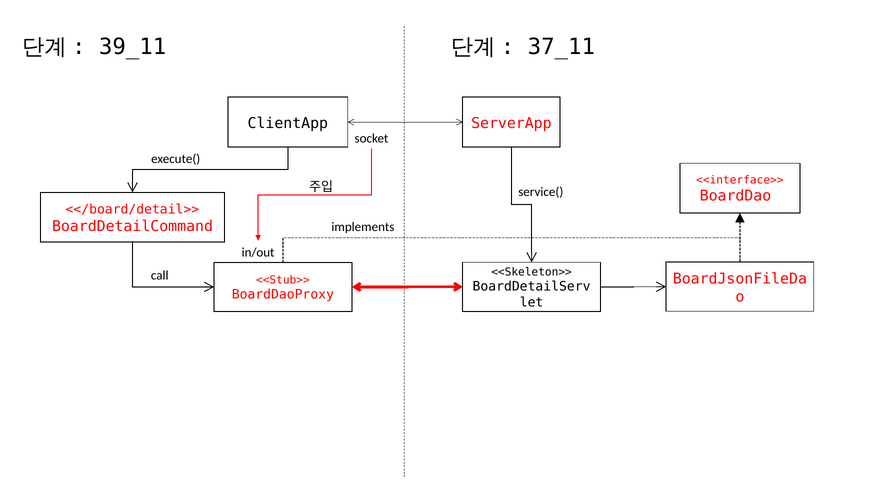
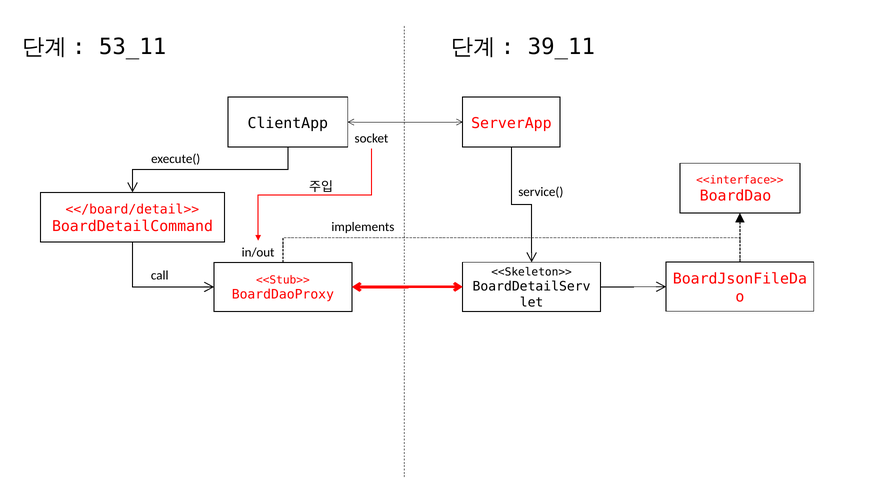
39_11: 39_11 -> 53_11
37_11: 37_11 -> 39_11
